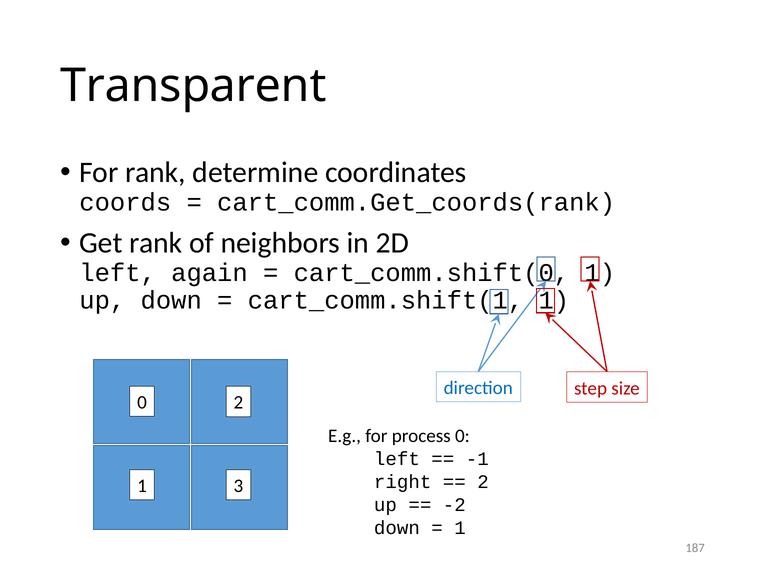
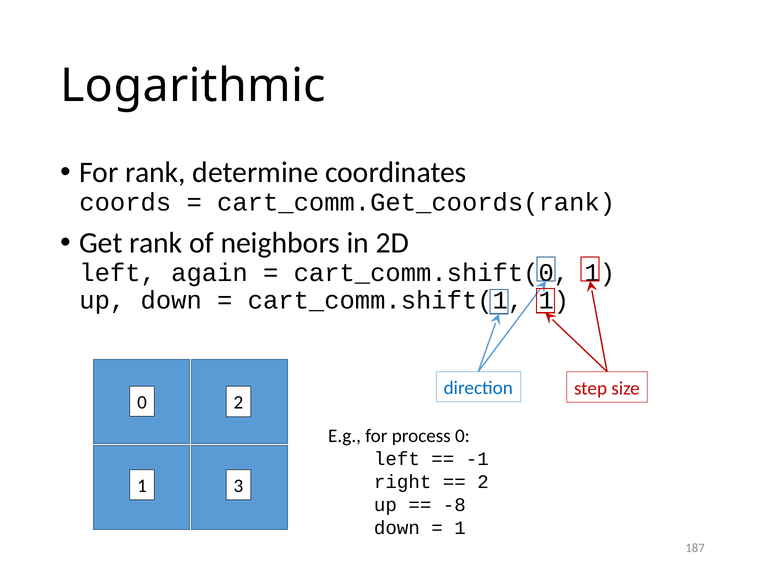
Transparent: Transparent -> Logarithmic
-2: -2 -> -8
